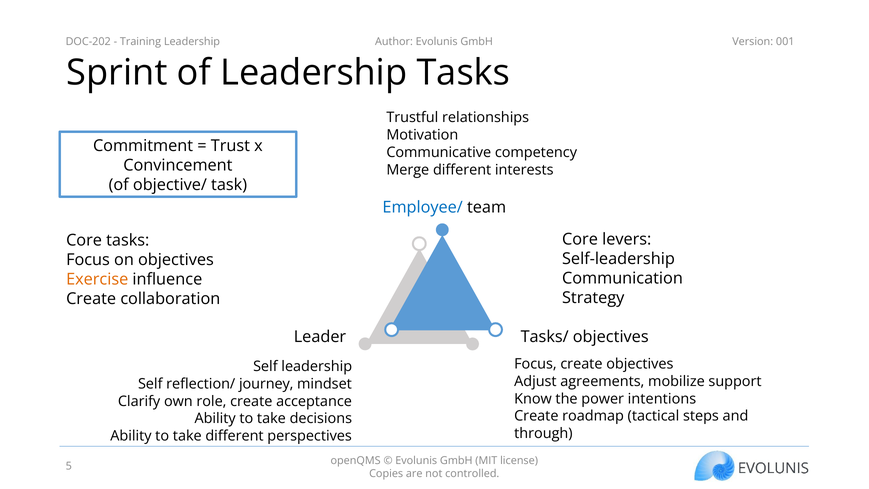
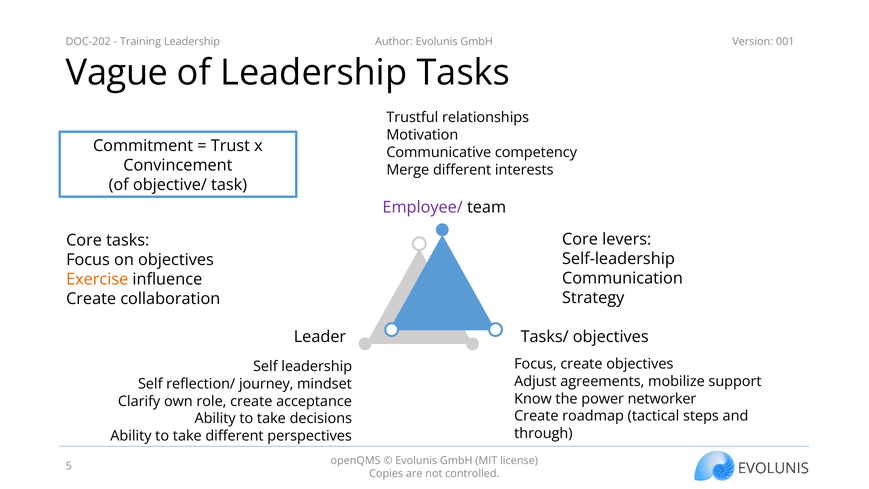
Sprint: Sprint -> Vague
Employee/ colour: blue -> purple
intentions: intentions -> networker
